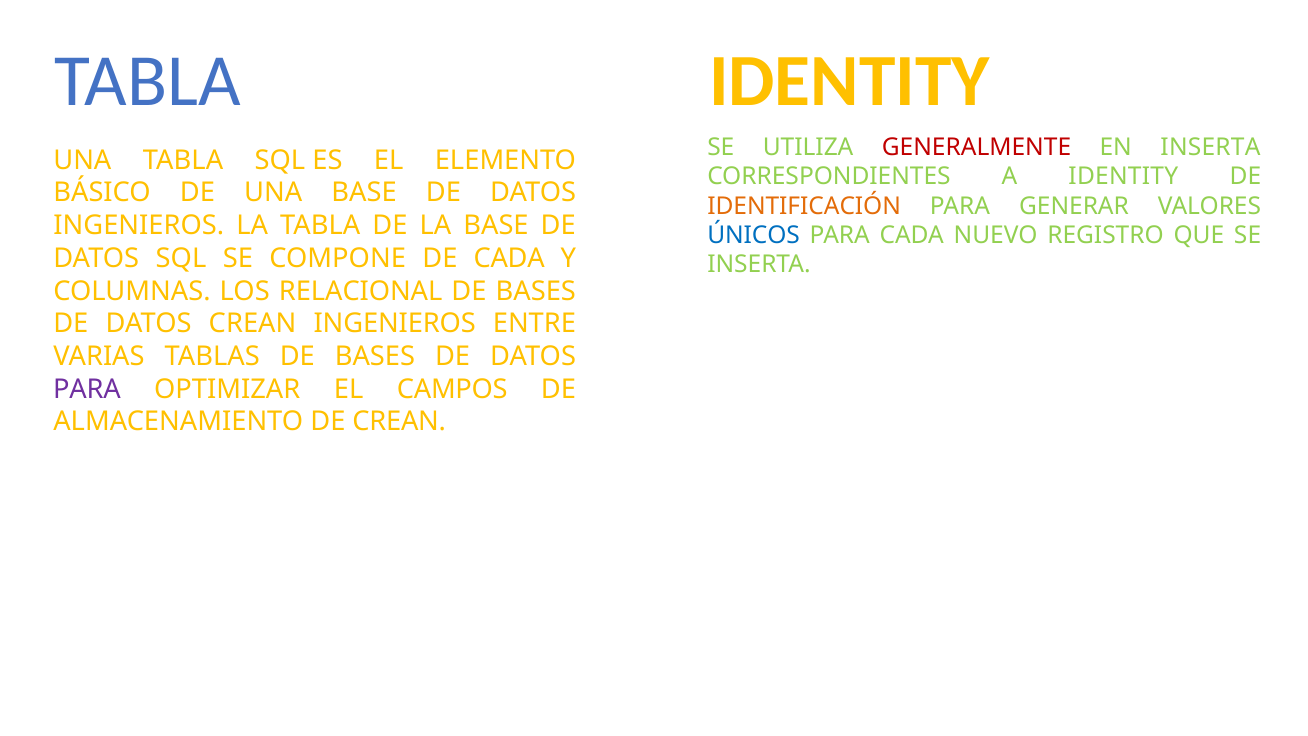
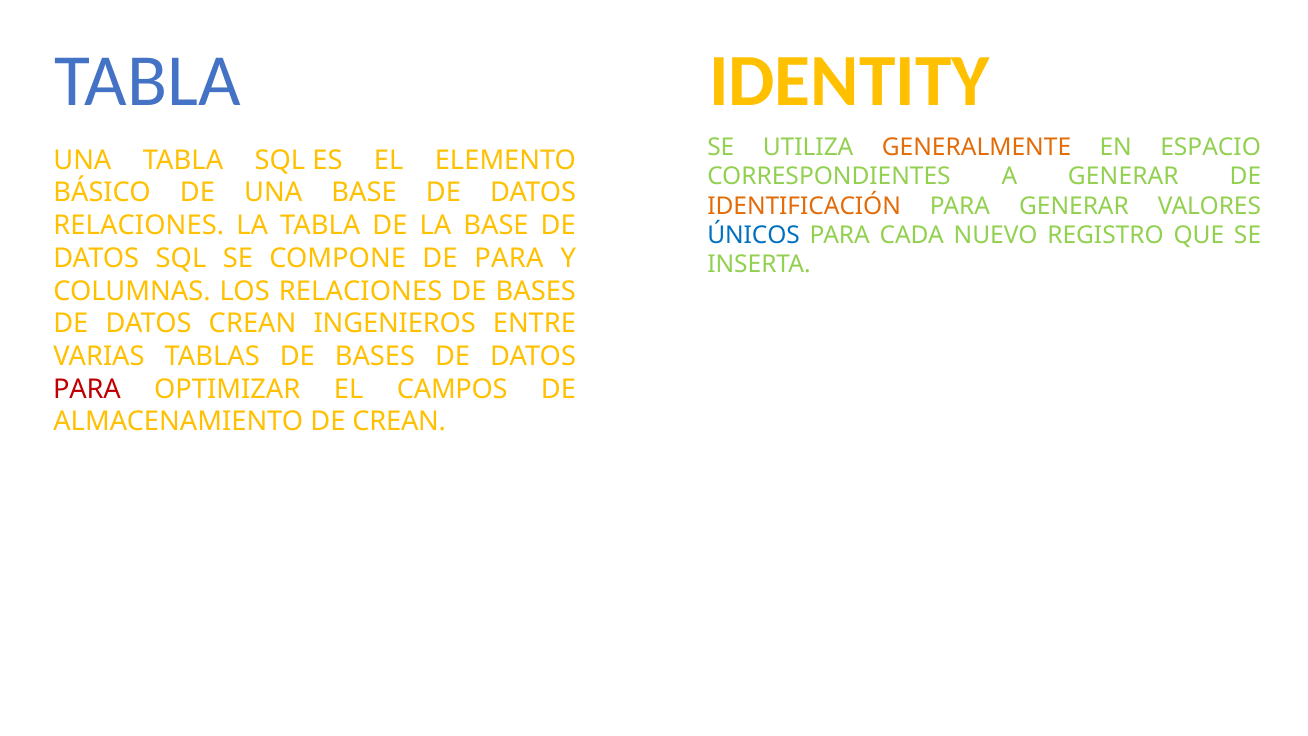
GENERALMENTE colour: red -> orange
EN INSERTA: INSERTA -> ESPACIO
A IDENTITY: IDENTITY -> GENERAR
INGENIEROS at (139, 226): INGENIEROS -> RELACIONES
DE CADA: CADA -> PARA
LOS RELACIONAL: RELACIONAL -> RELACIONES
PARA at (87, 389) colour: purple -> red
